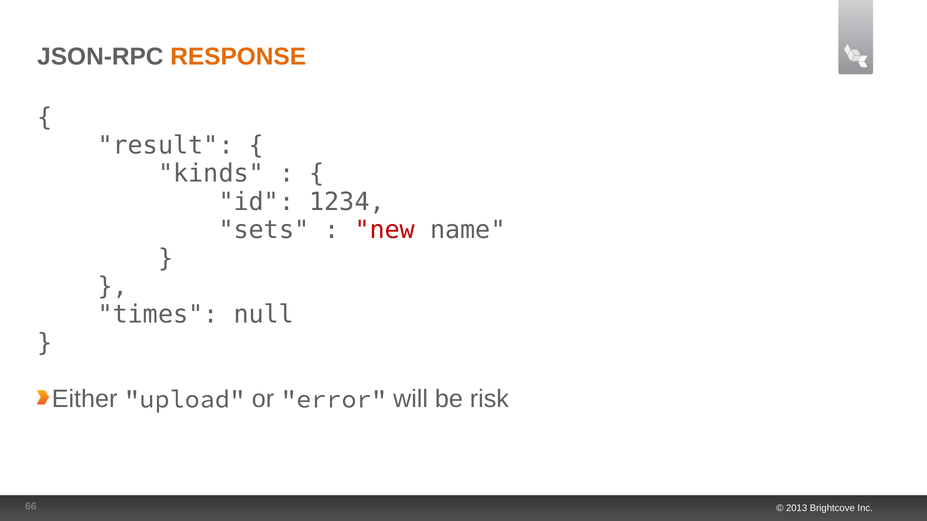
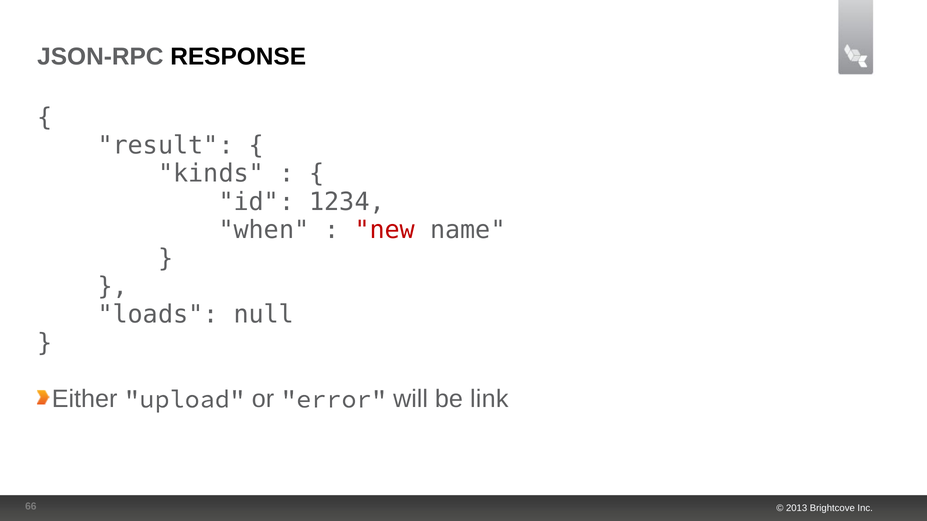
RESPONSE colour: orange -> black
sets: sets -> when
times: times -> loads
risk: risk -> link
